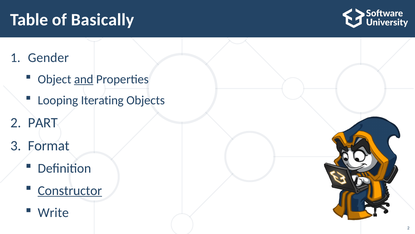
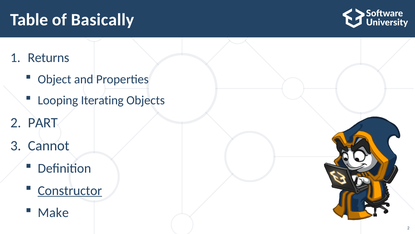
Gender: Gender -> Returns
and underline: present -> none
Format: Format -> Cannot
Write: Write -> Make
